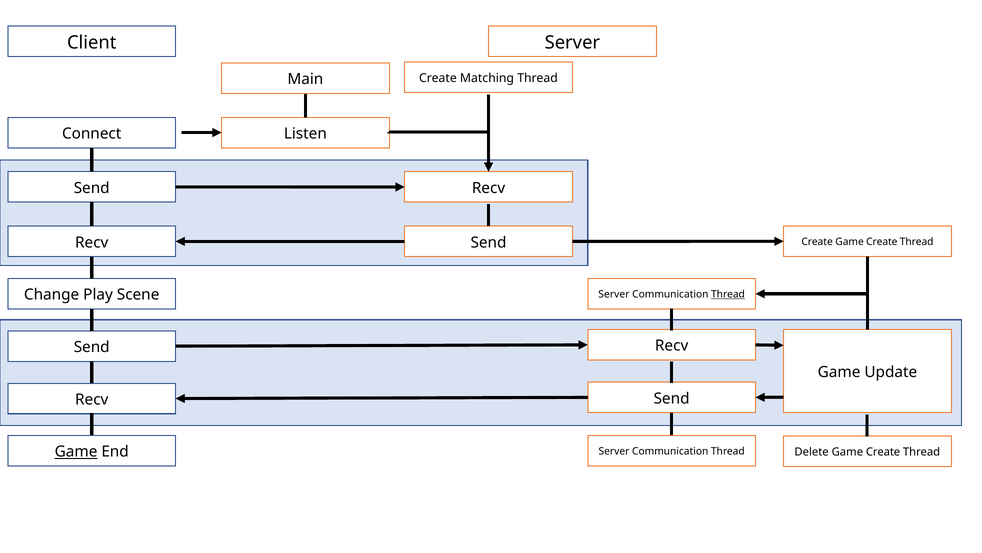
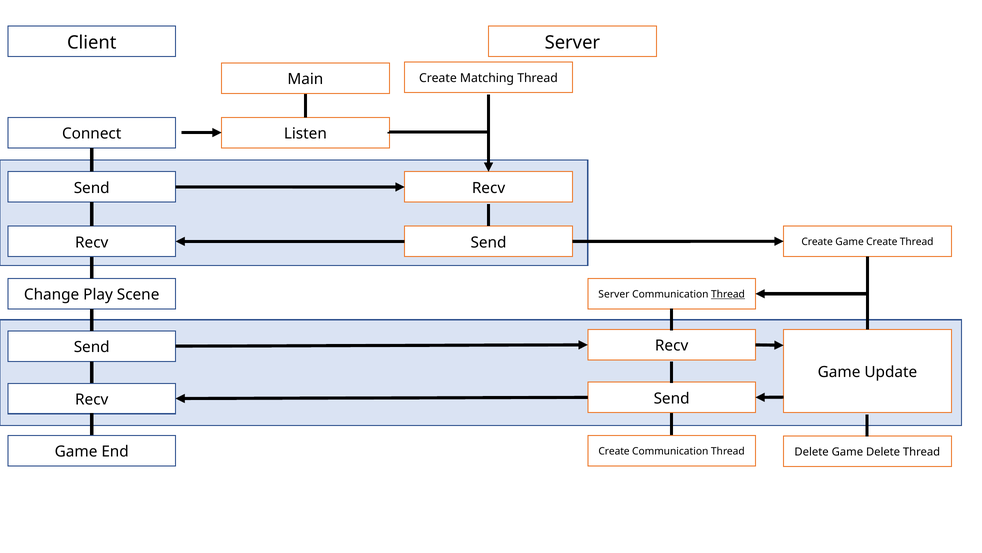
Game at (76, 451) underline: present -> none
End Server: Server -> Create
Delete Game Create: Create -> Delete
